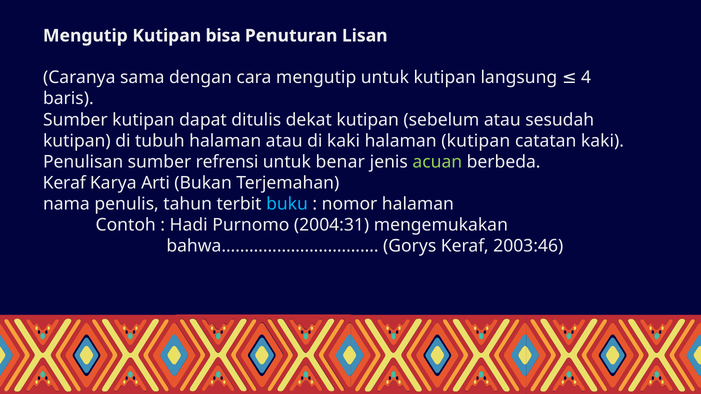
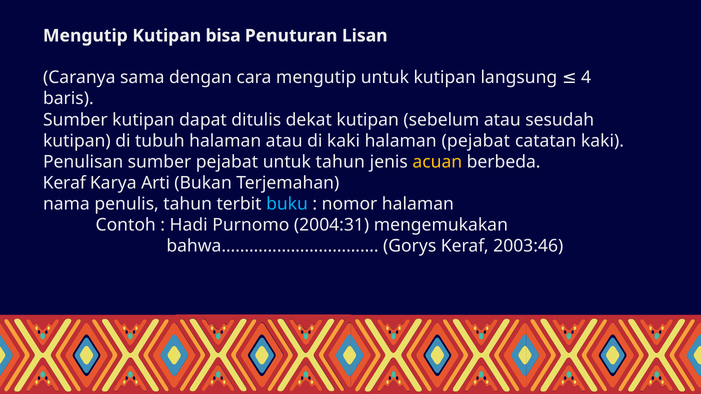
halaman kutipan: kutipan -> pejabat
sumber refrensi: refrensi -> pejabat
untuk benar: benar -> tahun
acuan colour: light green -> yellow
